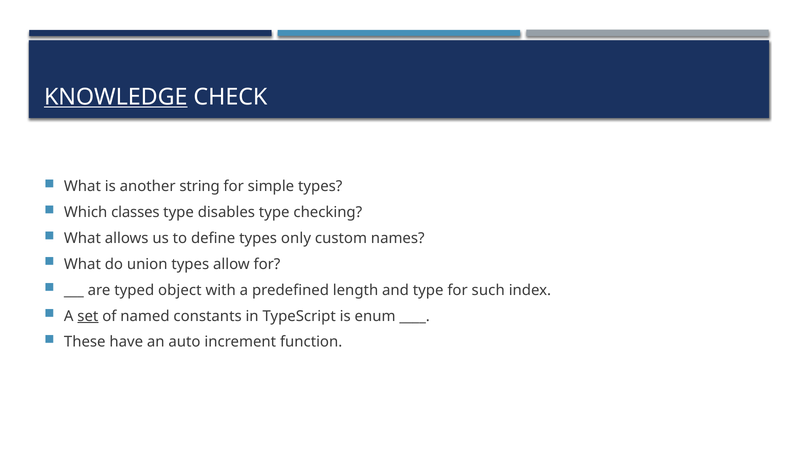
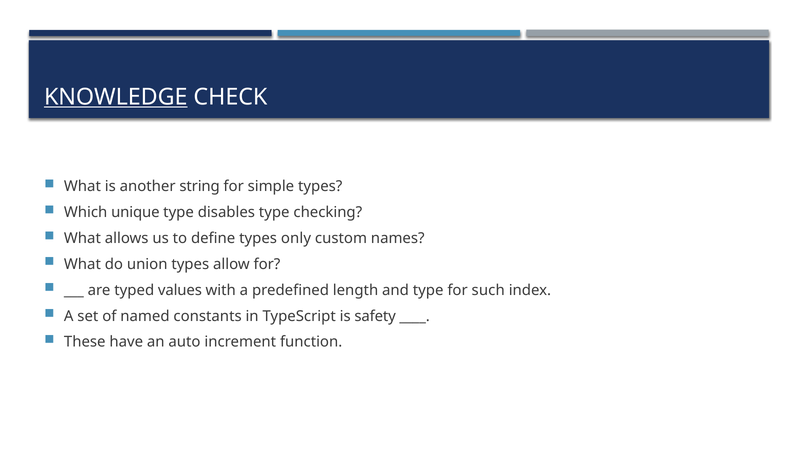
classes: classes -> unique
object: object -> values
set underline: present -> none
enum: enum -> safety
